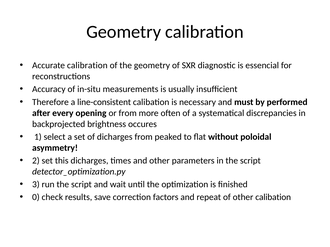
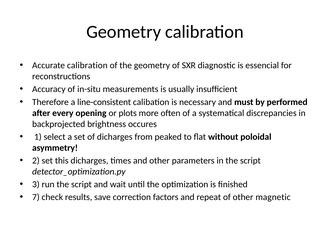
or from: from -> plots
0: 0 -> 7
other calibation: calibation -> magnetic
